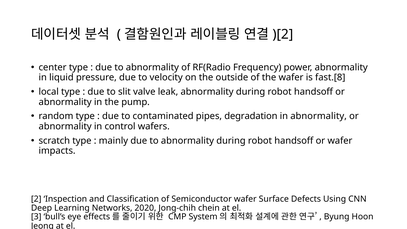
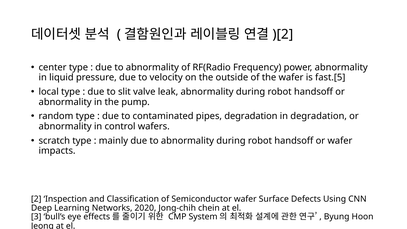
fast.[8: fast.[8 -> fast.[5
in abnormality: abnormality -> degradation
